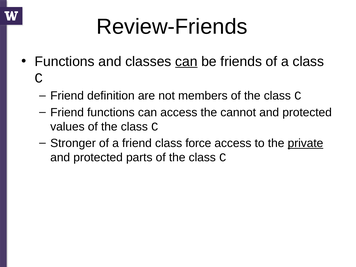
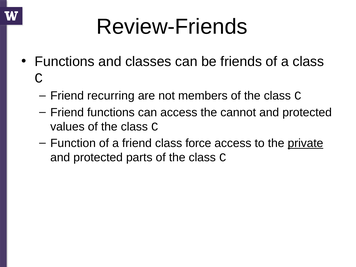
can at (186, 61) underline: present -> none
definition: definition -> recurring
Stronger: Stronger -> Function
